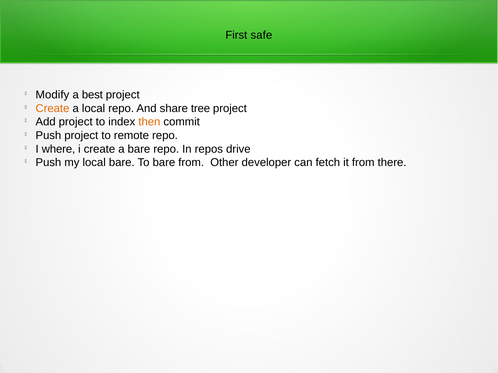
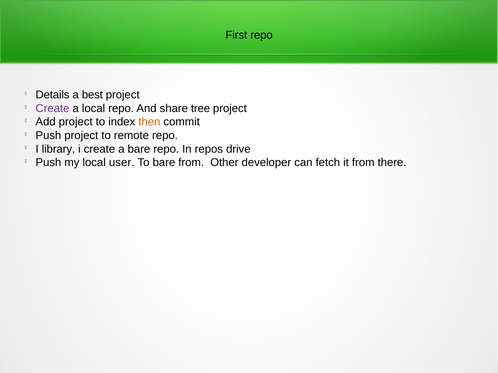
First safe: safe -> repo
Modify: Modify -> Details
Create at (52, 108) colour: orange -> purple
where: where -> library
local bare: bare -> user
